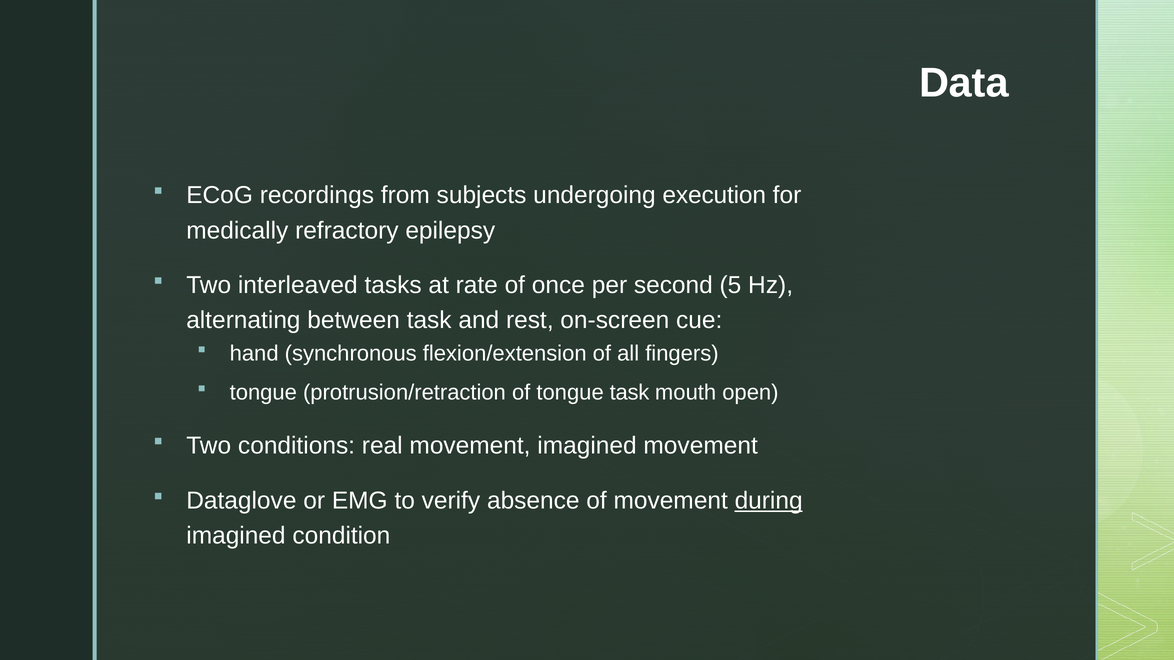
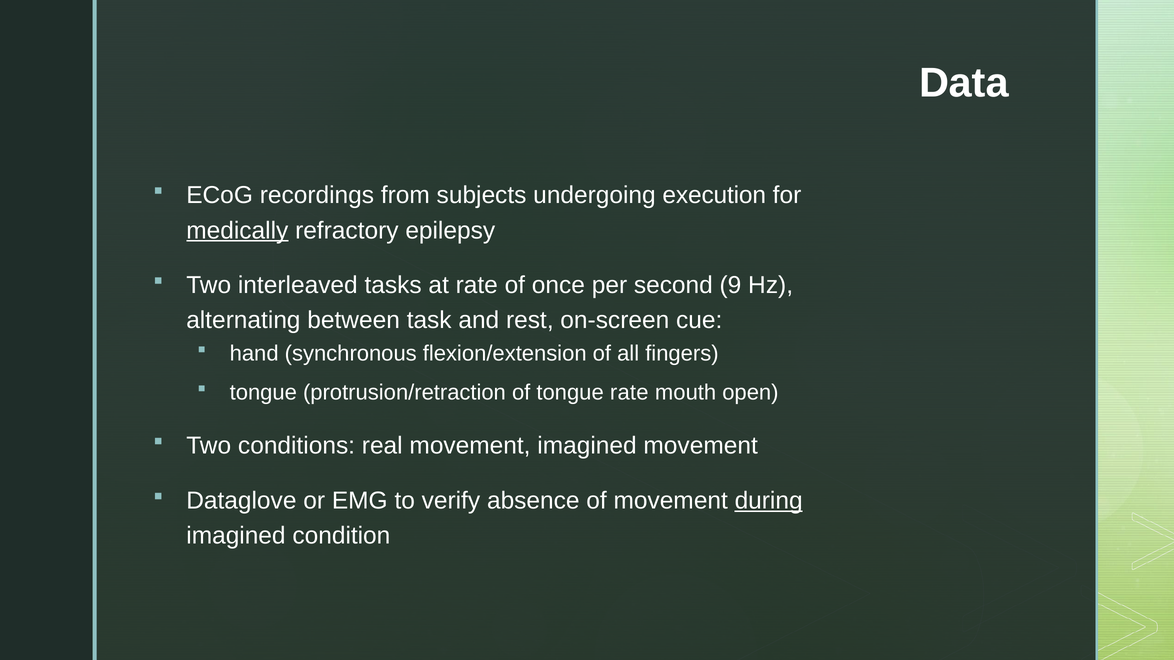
medically underline: none -> present
5: 5 -> 9
tongue task: task -> rate
